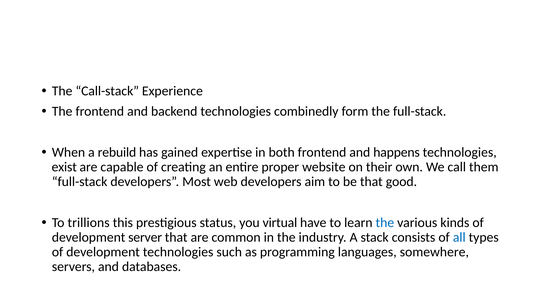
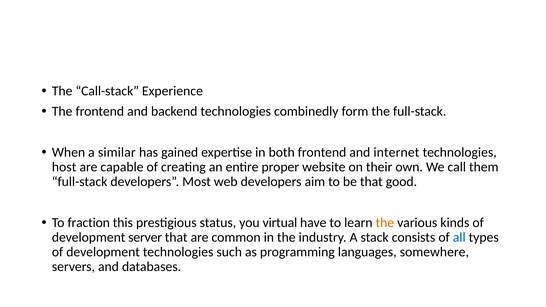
rebuild: rebuild -> similar
happens: happens -> internet
exist: exist -> host
trillions: trillions -> fraction
the at (385, 223) colour: blue -> orange
